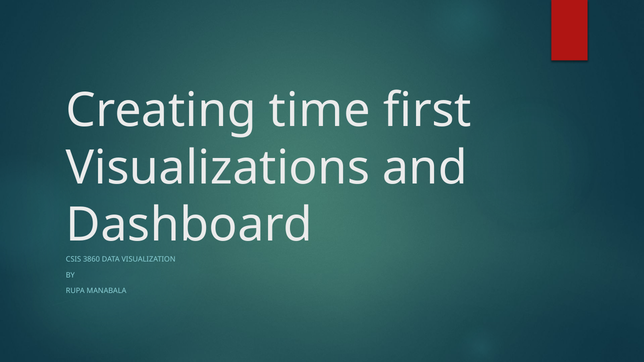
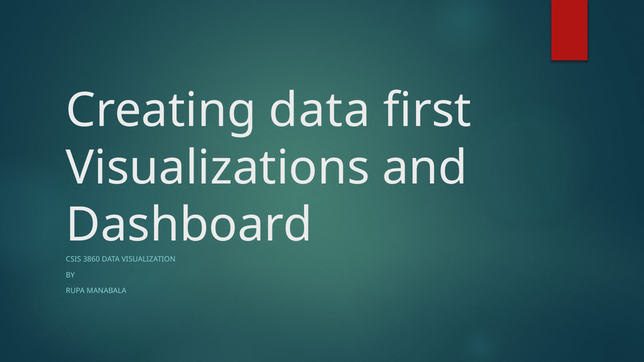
Creating time: time -> data
